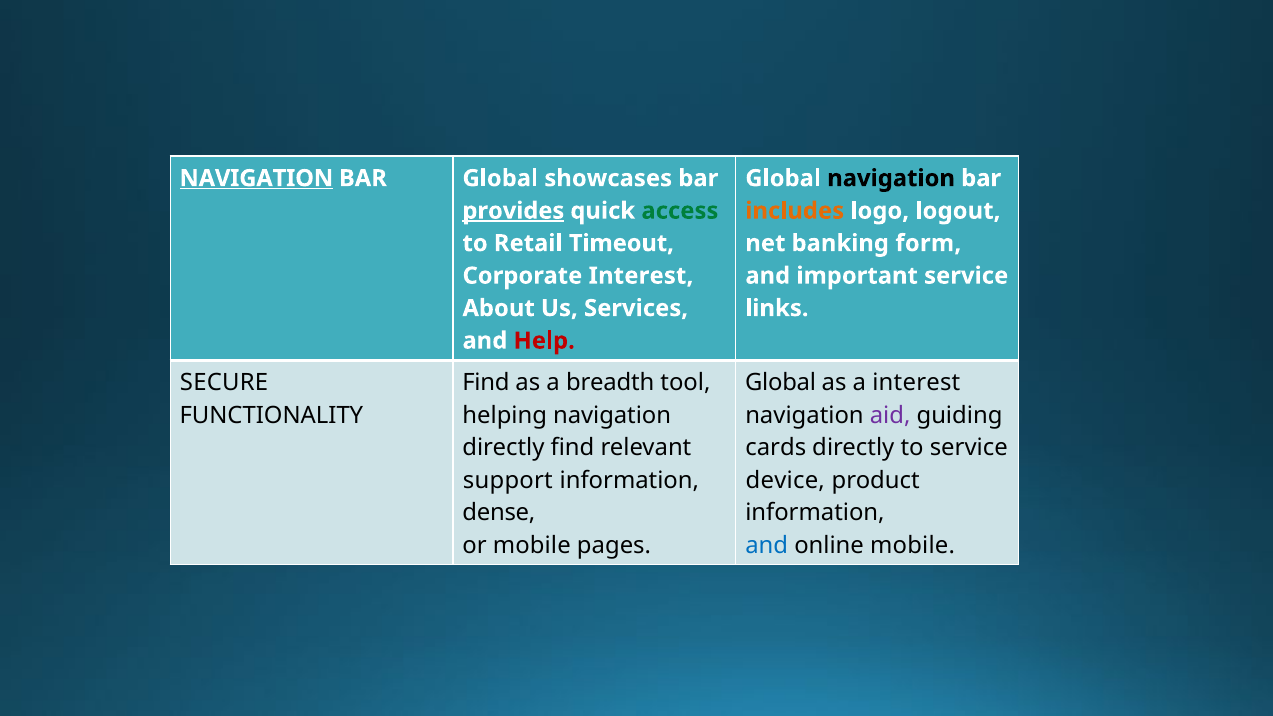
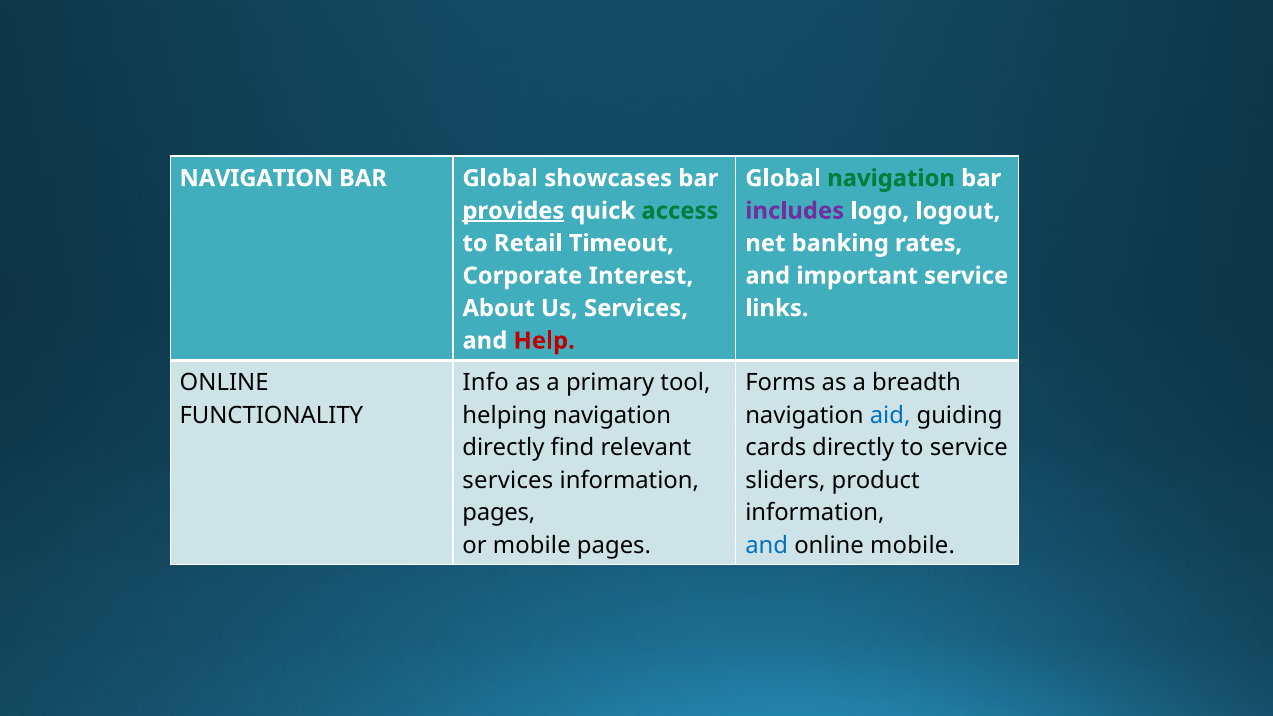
NAVIGATION at (256, 178) underline: present -> none
navigation at (891, 178) colour: black -> green
includes colour: orange -> purple
form: form -> rates
SECURE at (224, 383): SECURE -> ONLINE
Find at (486, 383): Find -> Info
breadth: breadth -> primary
Global at (781, 383): Global -> Forms
a interest: interest -> breadth
aid colour: purple -> blue
support at (508, 480): support -> services
device: device -> sliders
dense at (499, 513): dense -> pages
